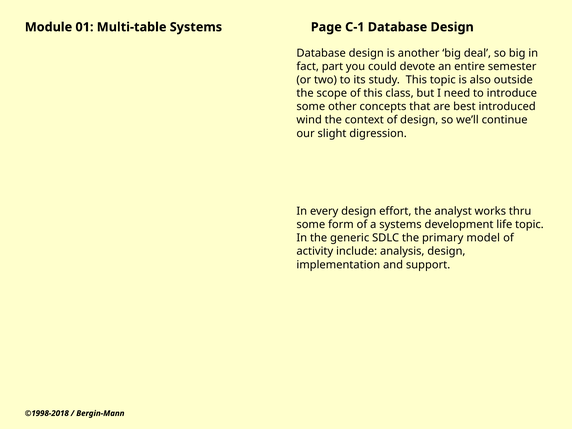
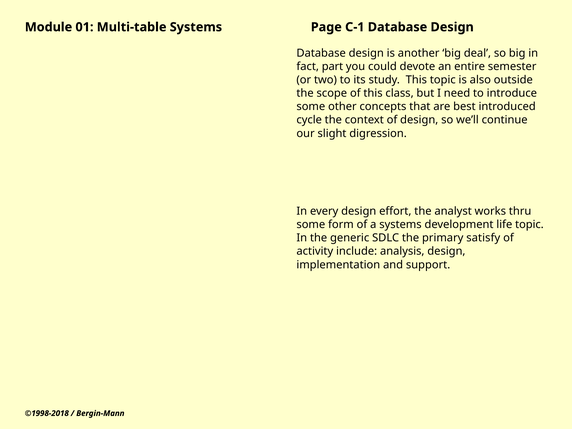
wind: wind -> cycle
model: model -> satisfy
